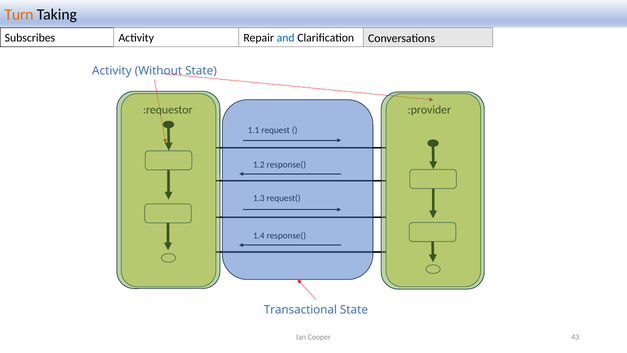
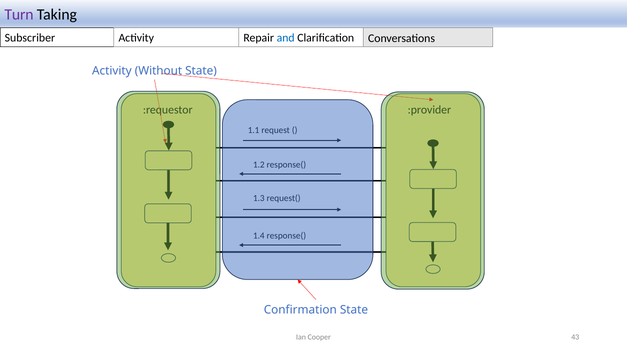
Turn colour: orange -> purple
Subscribes: Subscribes -> Subscriber
Transactional: Transactional -> Confirmation
